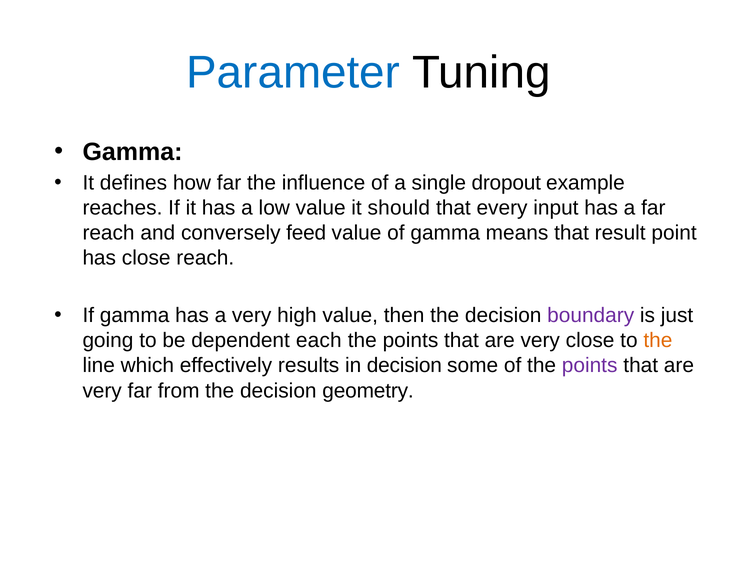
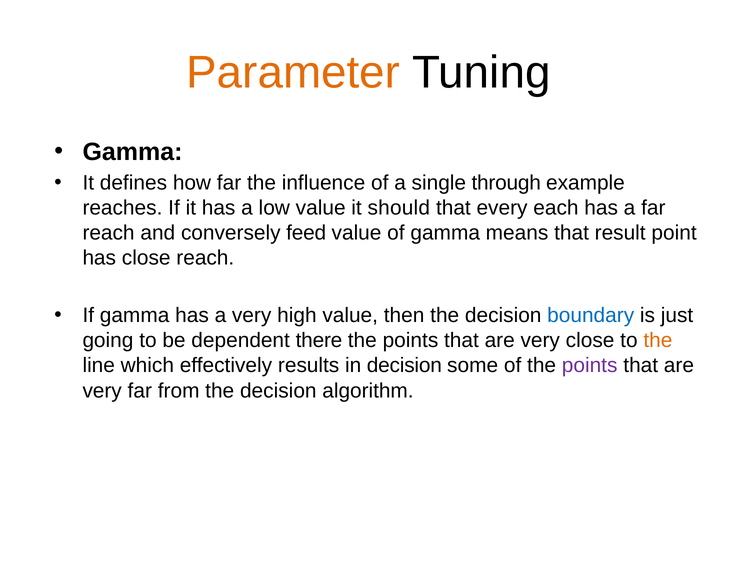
Parameter colour: blue -> orange
dropout: dropout -> through
input: input -> each
boundary colour: purple -> blue
each: each -> there
geometry: geometry -> algorithm
